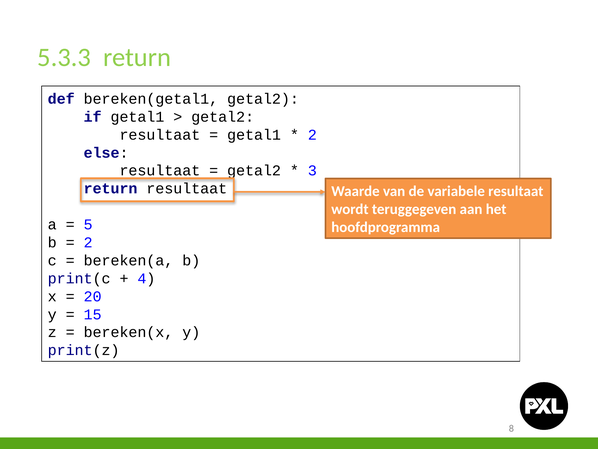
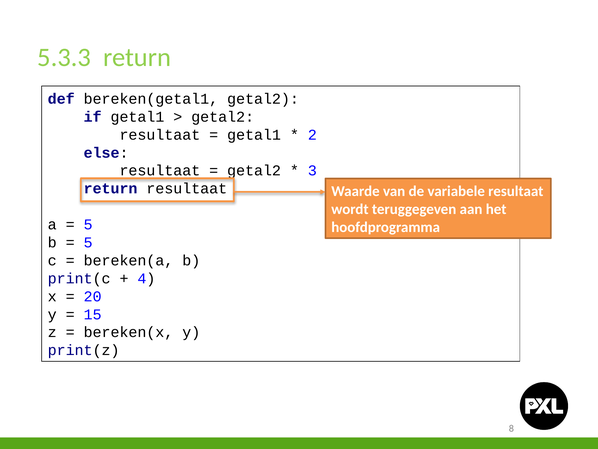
2 at (88, 242): 2 -> 5
